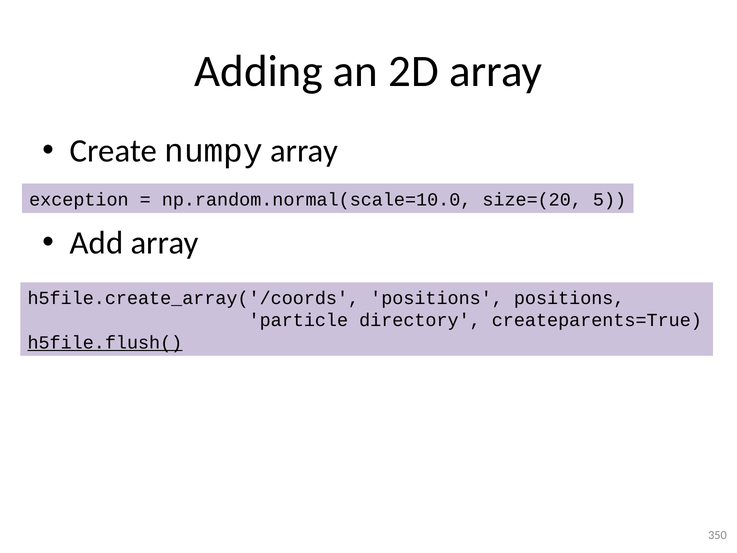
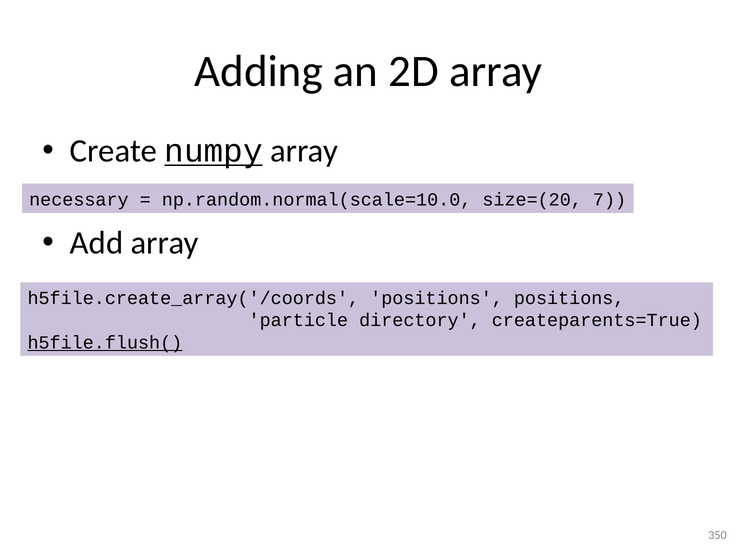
numpy underline: none -> present
exception: exception -> necessary
5: 5 -> 7
